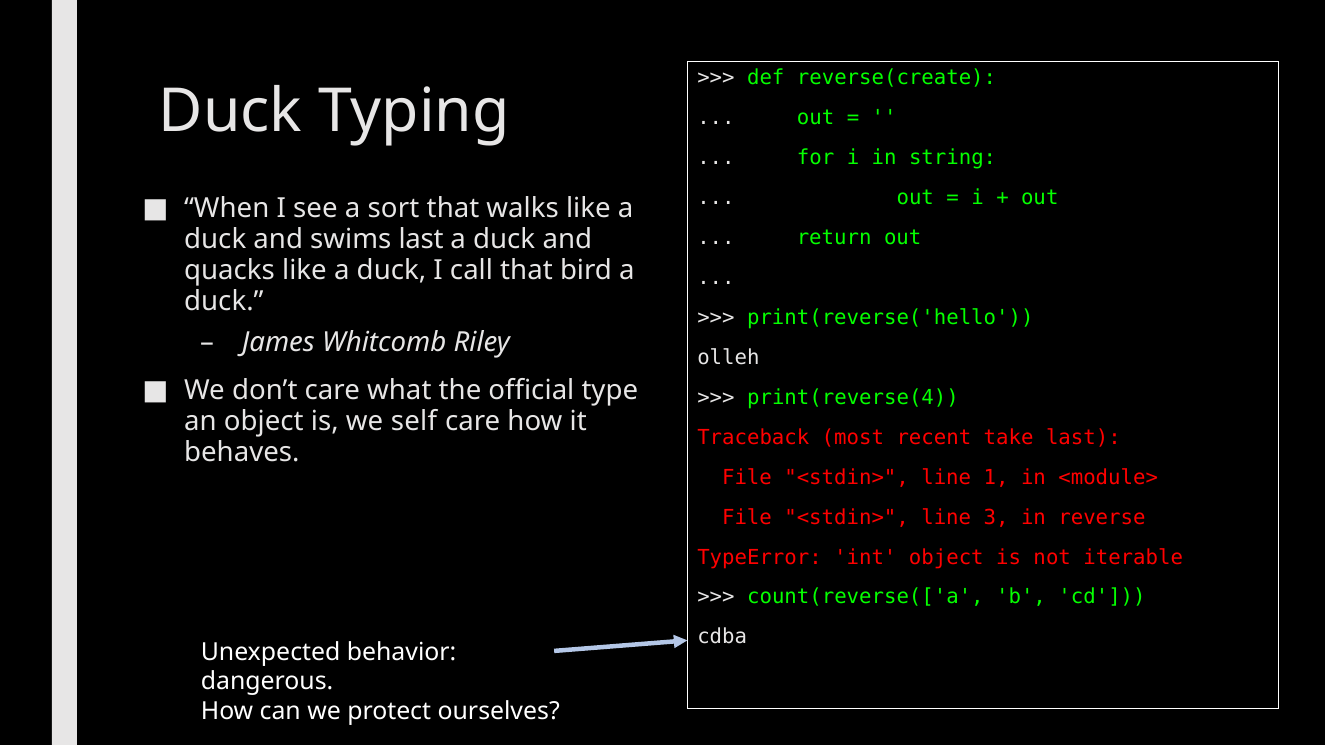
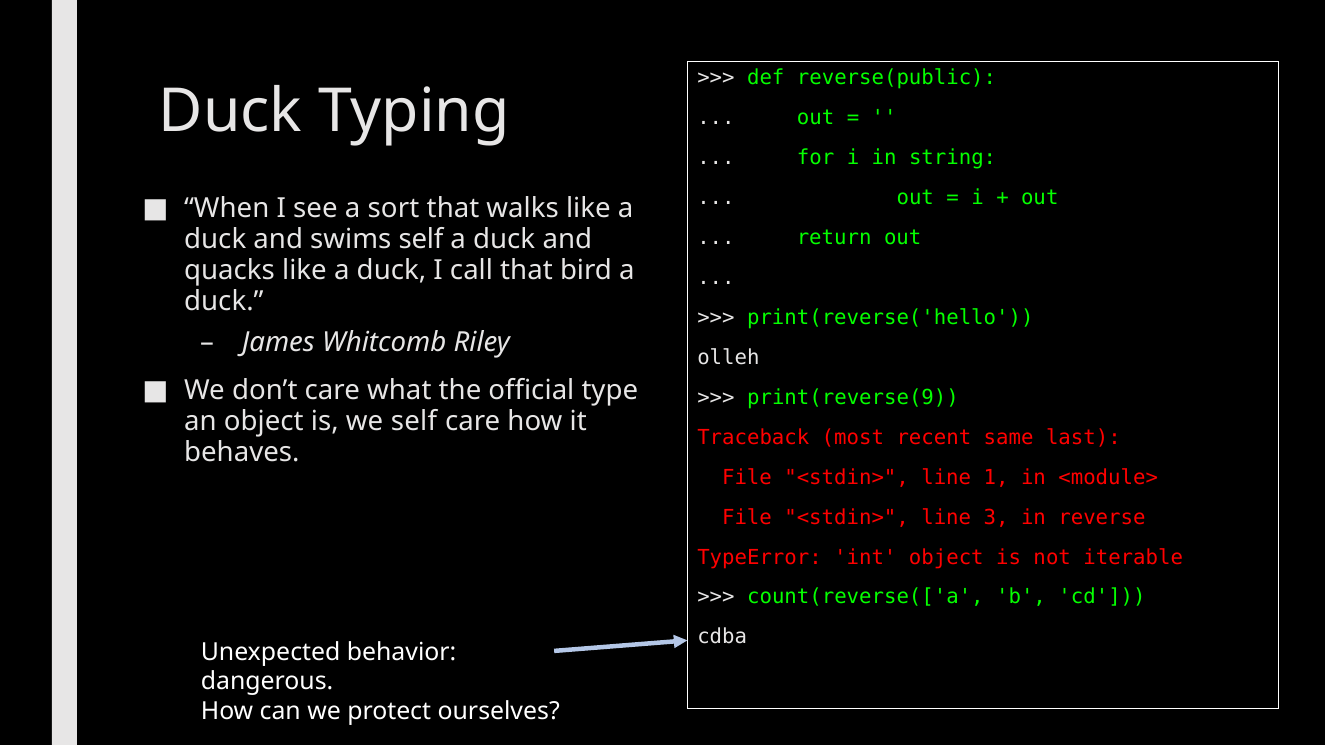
reverse(create: reverse(create -> reverse(public
swims last: last -> self
print(reverse(4: print(reverse(4 -> print(reverse(9
take: take -> same
